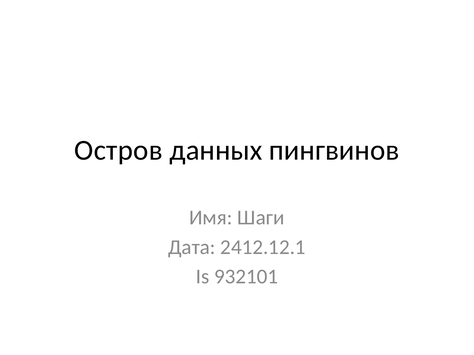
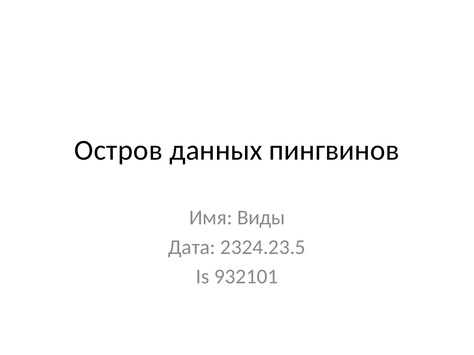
Шаги: Шаги -> Виды
2412.12.1: 2412.12.1 -> 2324.23.5
